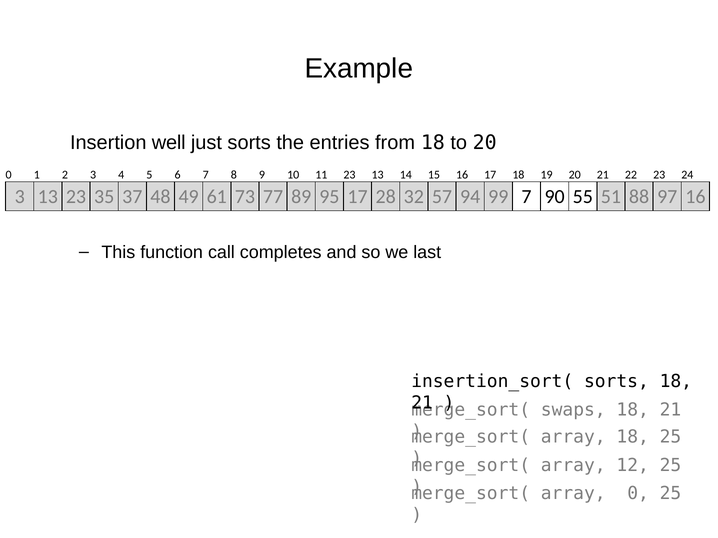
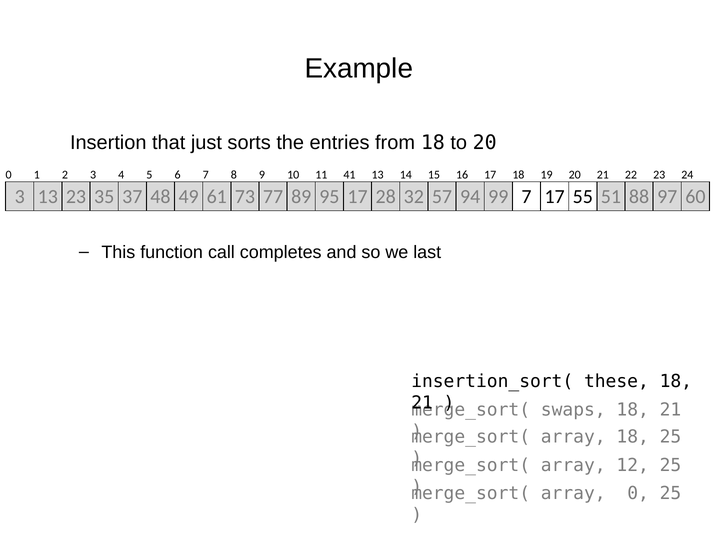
well: well -> that
11 23: 23 -> 41
7 90: 90 -> 17
97 16: 16 -> 60
insertion_sort( sorts: sorts -> these
